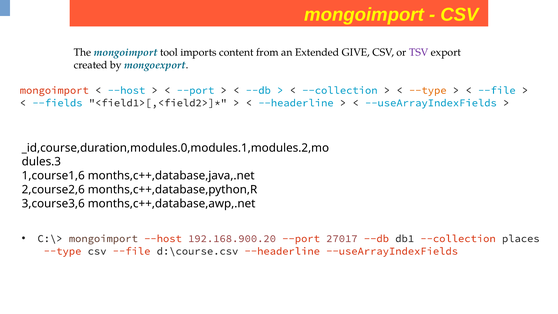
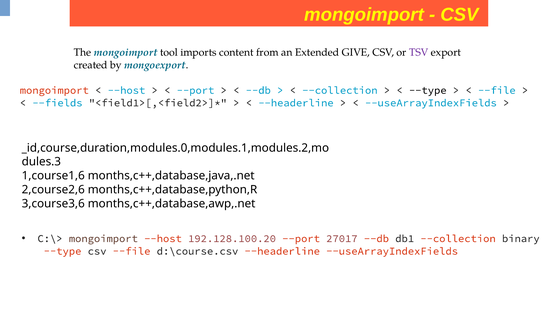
--type at (428, 90) colour: orange -> black
192.168.900.20: 192.168.900.20 -> 192.128.100.20
places: places -> binary
